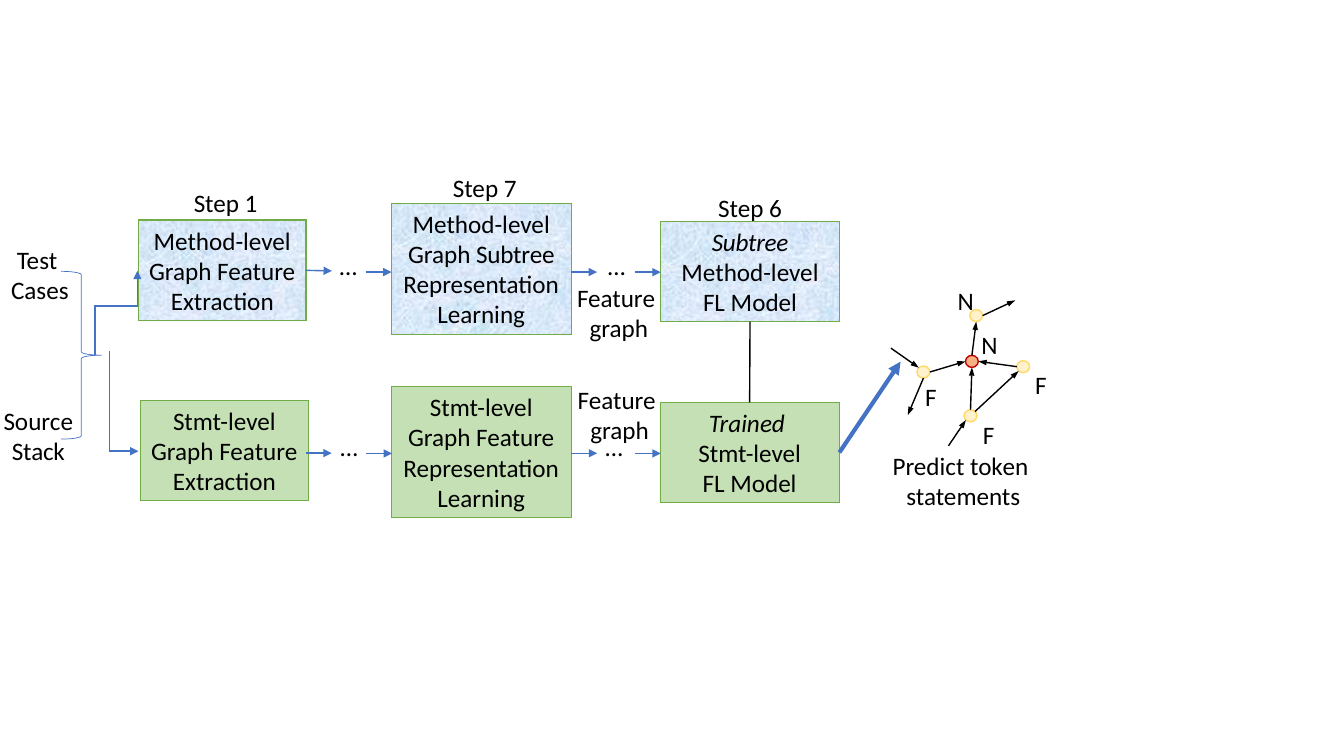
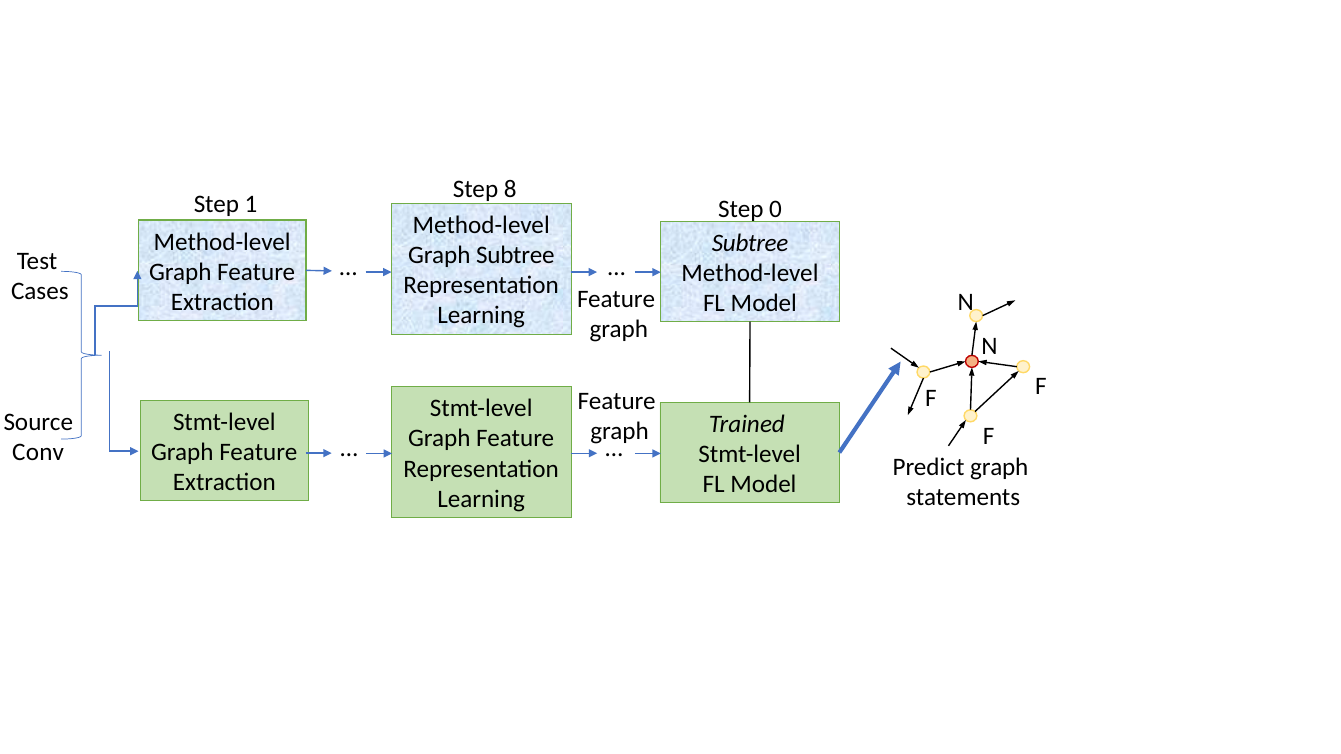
7: 7 -> 8
6: 6 -> 0
Stack: Stack -> Conv
Predict token: token -> graph
